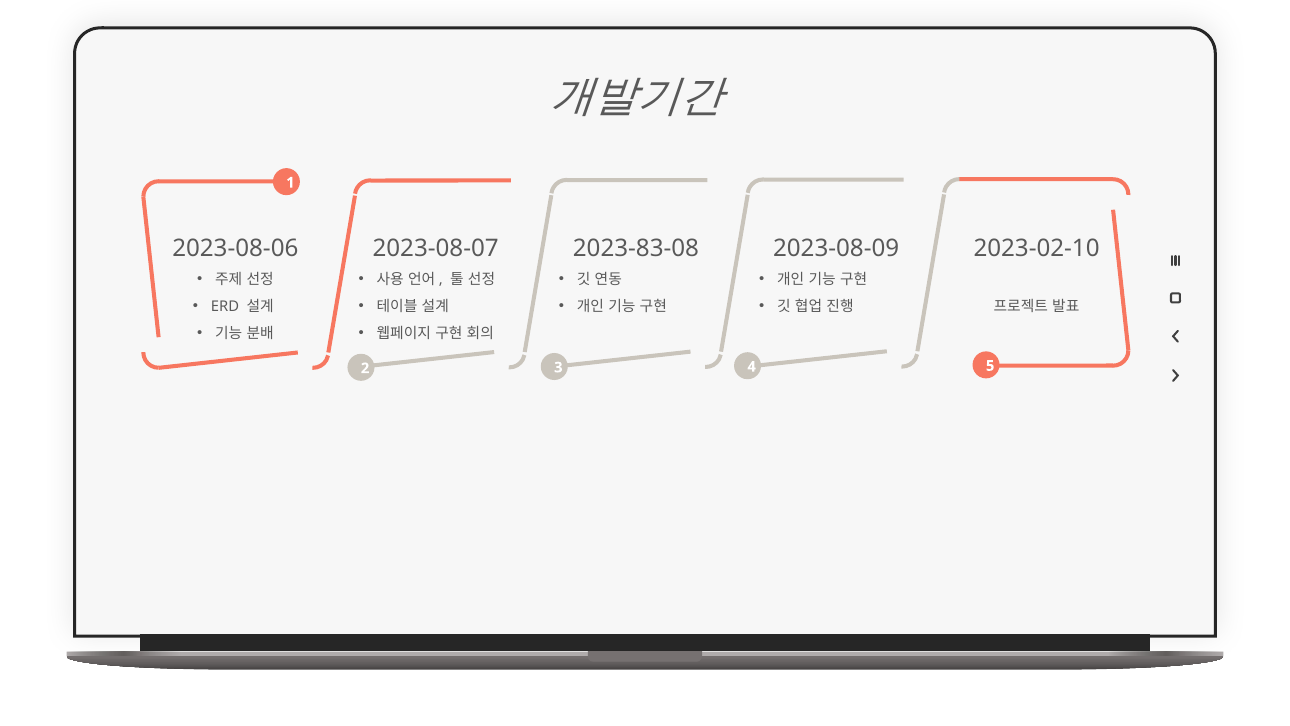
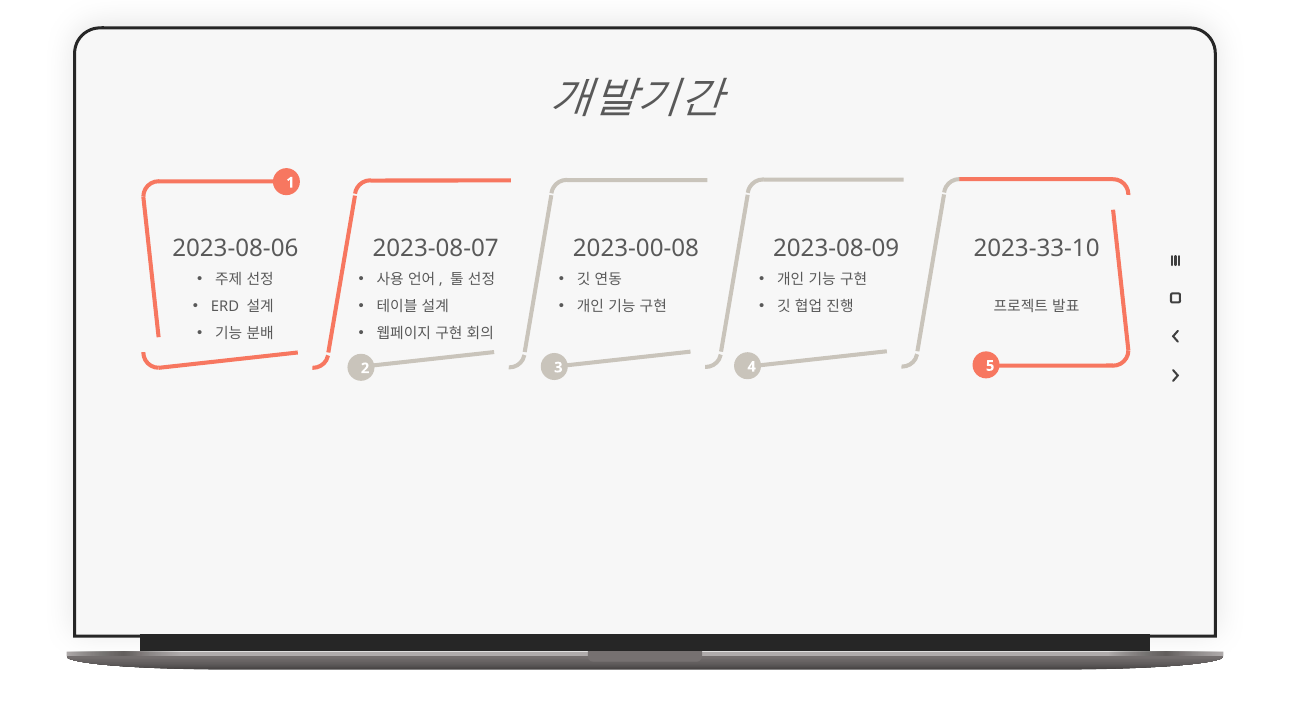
2023-83-08: 2023-83-08 -> 2023-00-08
2023-02-10: 2023-02-10 -> 2023-33-10
